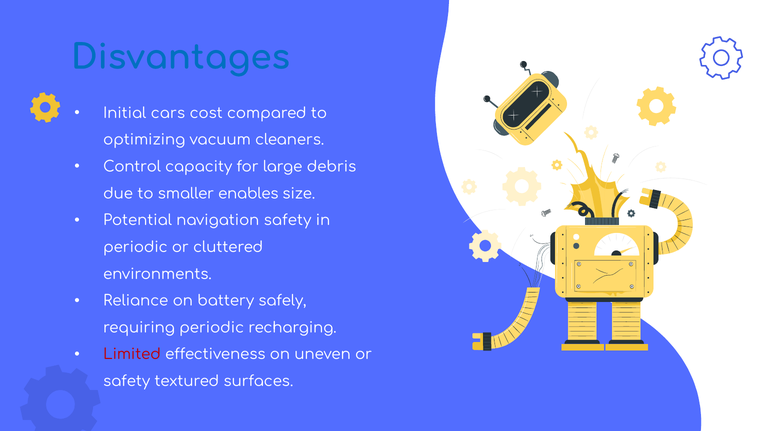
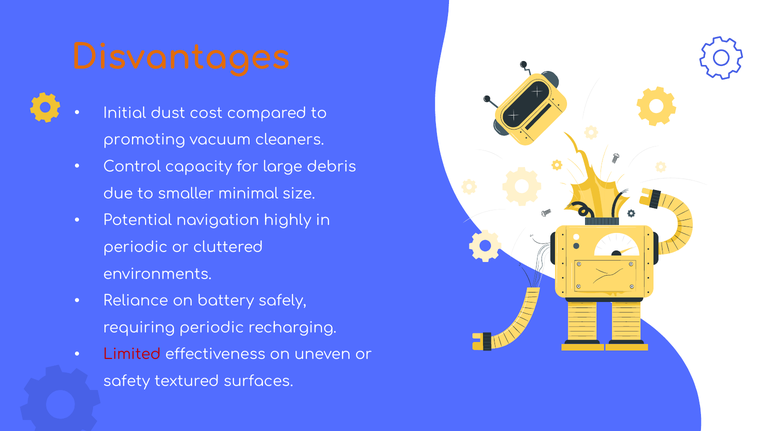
Disvantages colour: blue -> orange
cars: cars -> dust
optimizing: optimizing -> promoting
enables: enables -> minimal
navigation safety: safety -> highly
